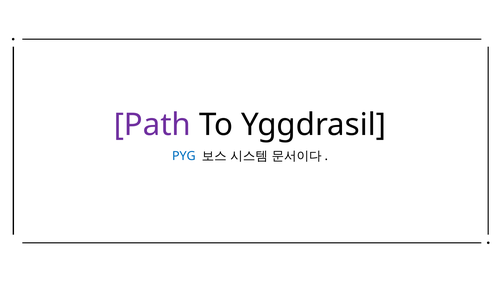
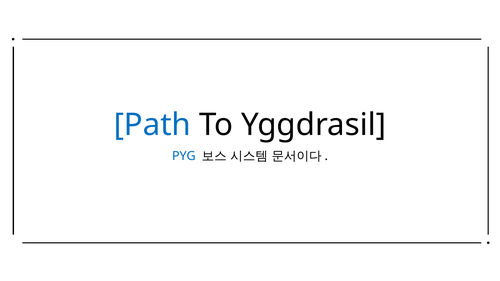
Path colour: purple -> blue
